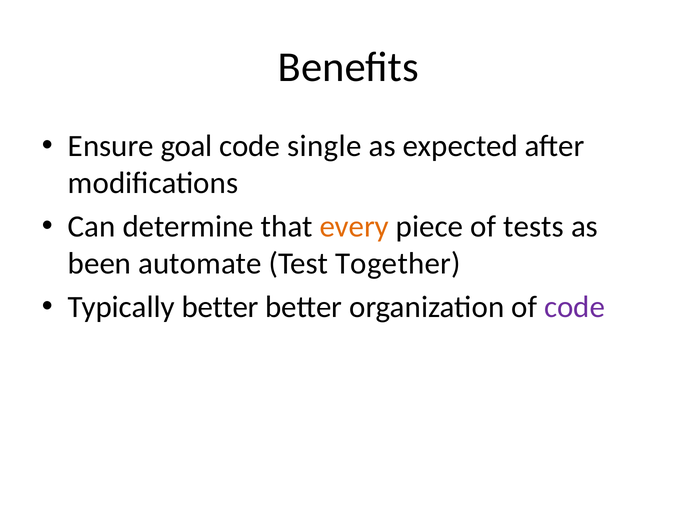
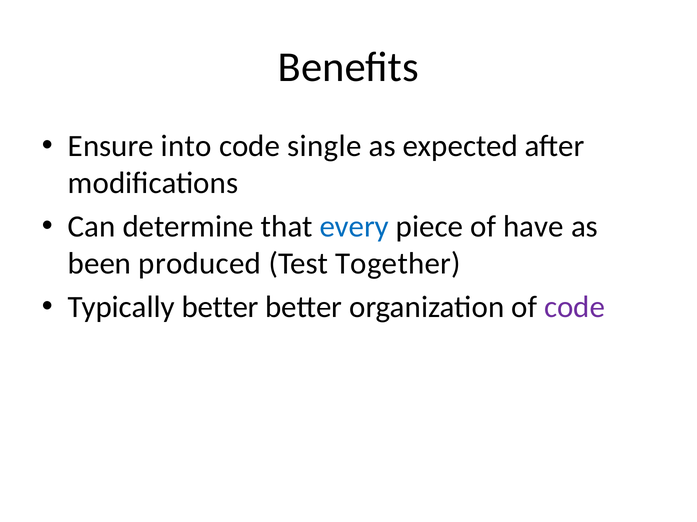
goal: goal -> into
every colour: orange -> blue
tests: tests -> have
automate: automate -> produced
